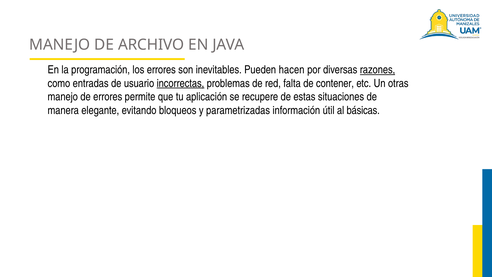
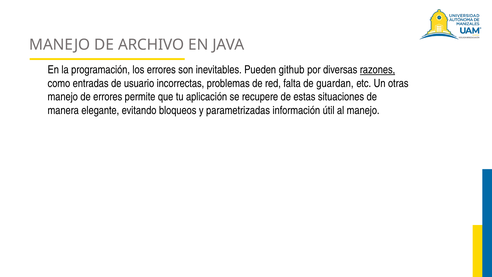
hacen: hacen -> github
incorrectas underline: present -> none
contener: contener -> guardan
al básicas: básicas -> manejo
